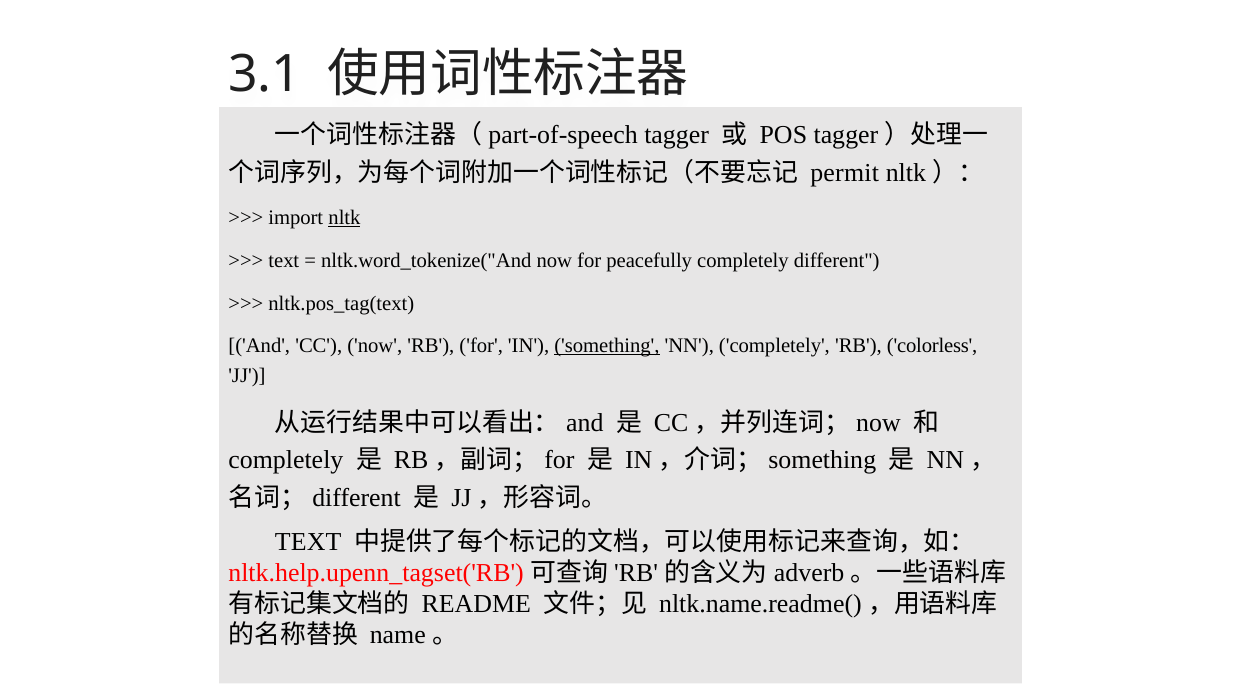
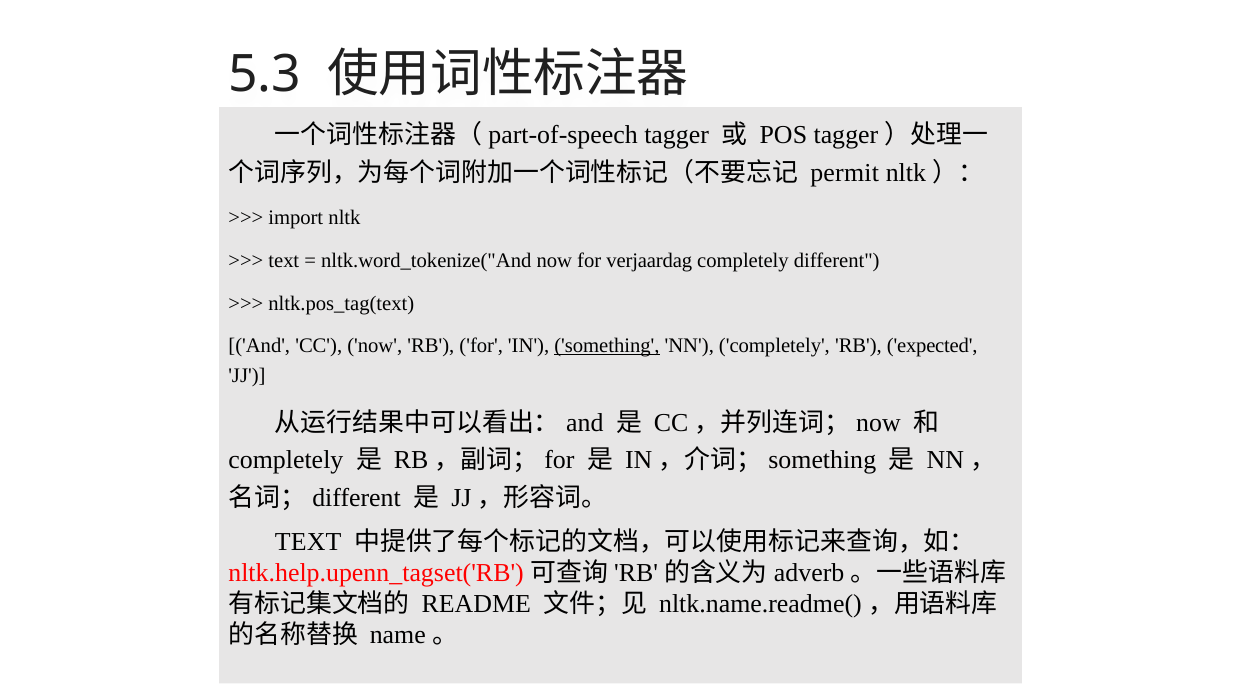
3.1: 3.1 -> 5.3
nltk underline: present -> none
peacefully: peacefully -> verjaardag
colorless: colorless -> expected
